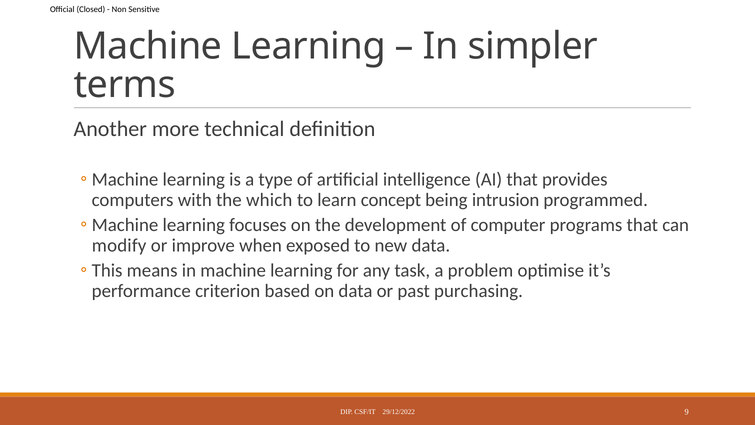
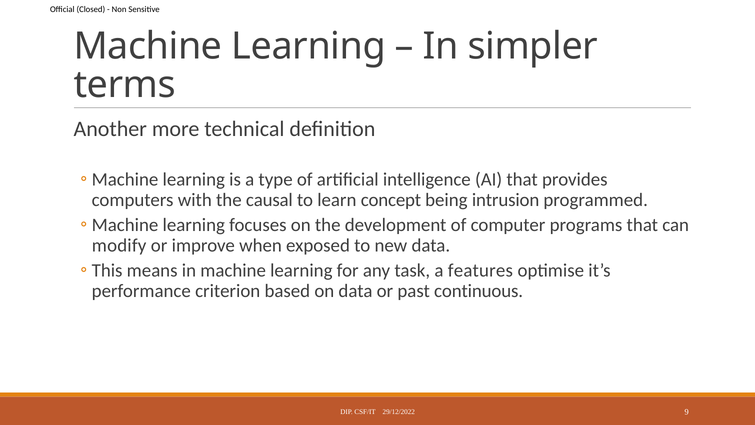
which: which -> causal
problem: problem -> features
purchasing: purchasing -> continuous
